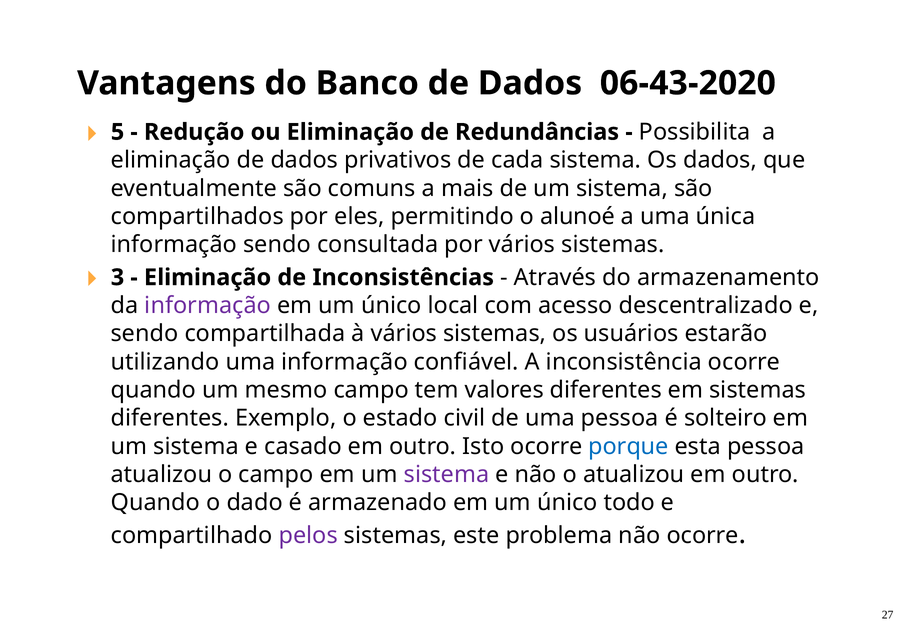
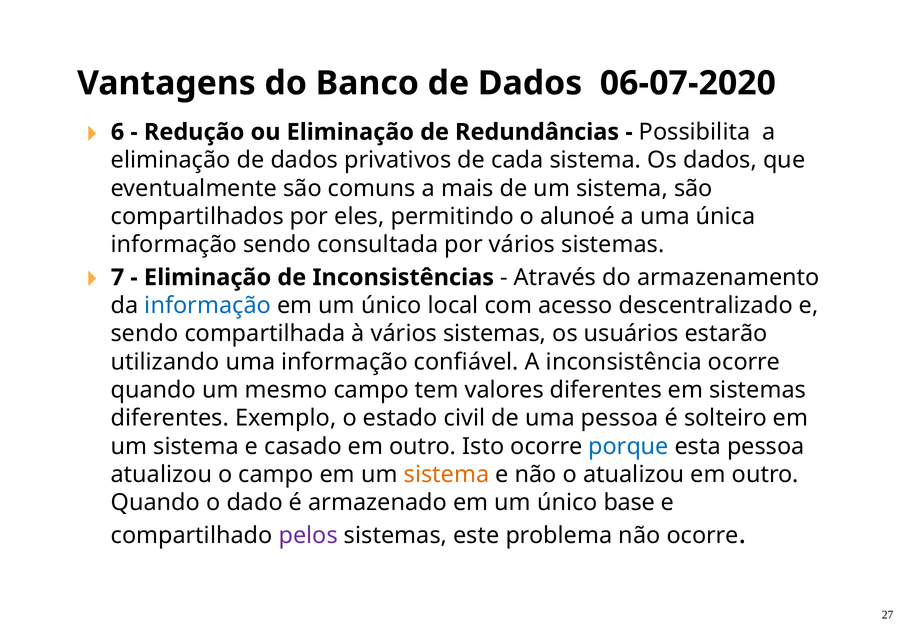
06-43-2020: 06-43-2020 -> 06-07-2020
5: 5 -> 6
3: 3 -> 7
informação at (208, 306) colour: purple -> blue
sistema at (446, 475) colour: purple -> orange
todo: todo -> base
